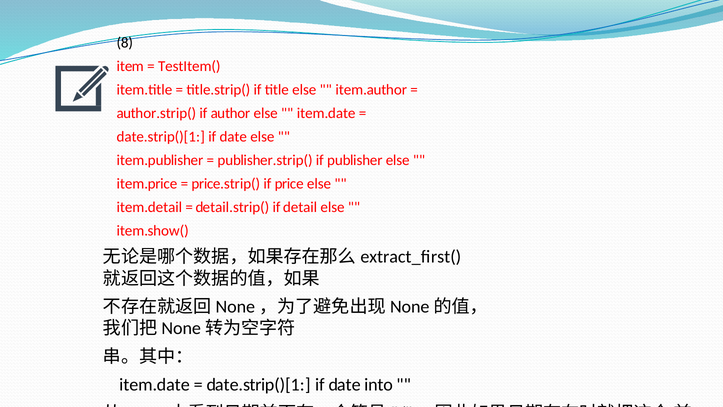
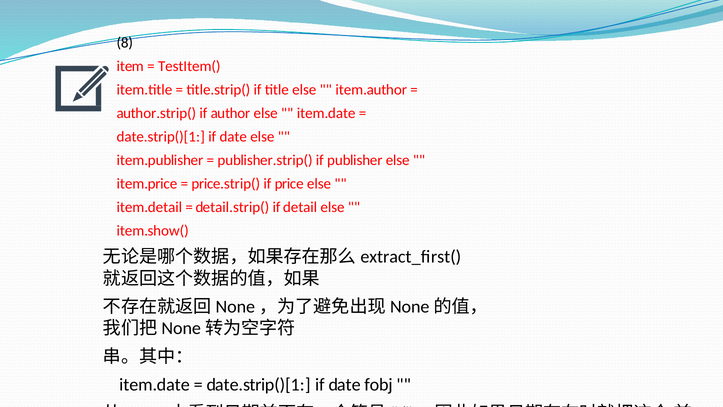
into: into -> fobj
